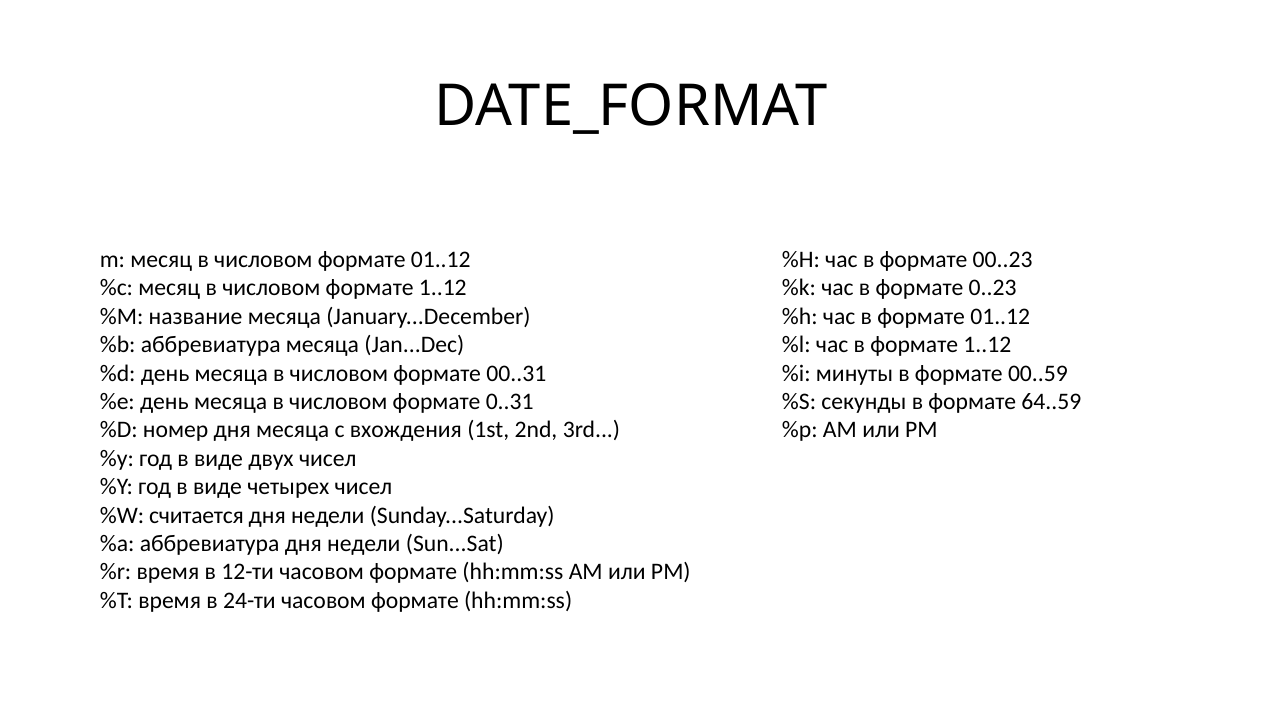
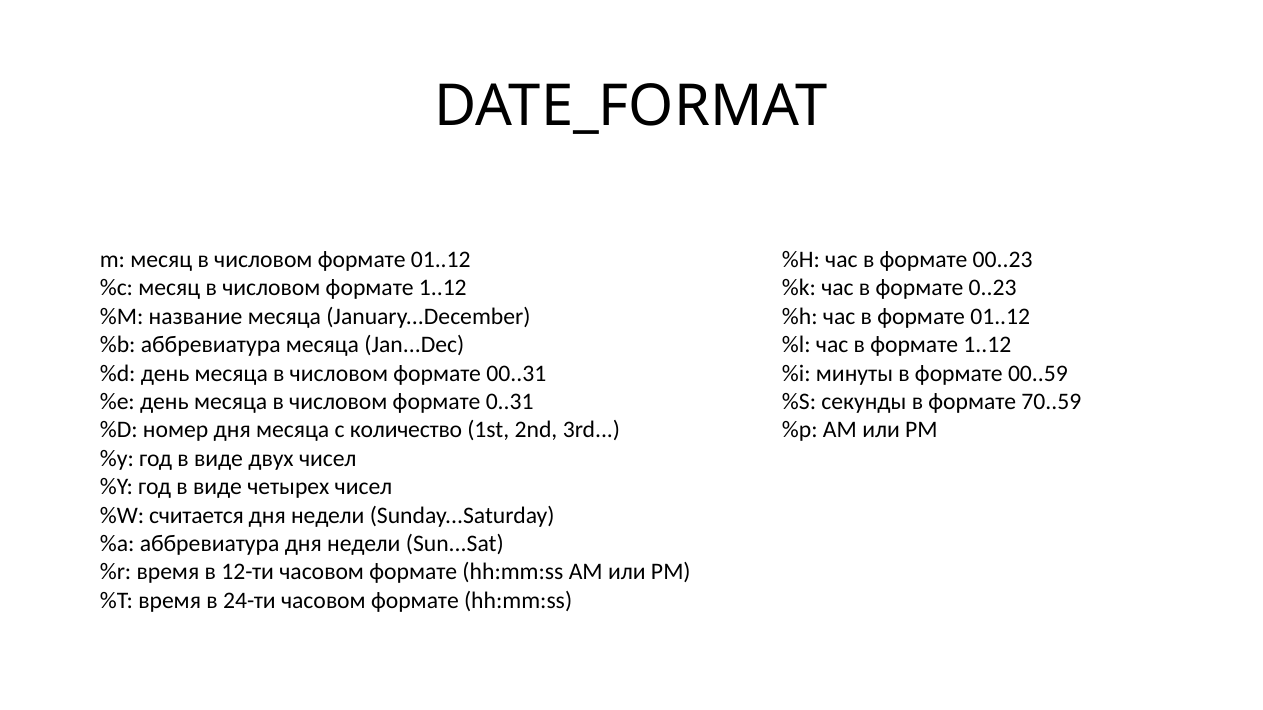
64..59: 64..59 -> 70..59
вхождения: вхождения -> количество
